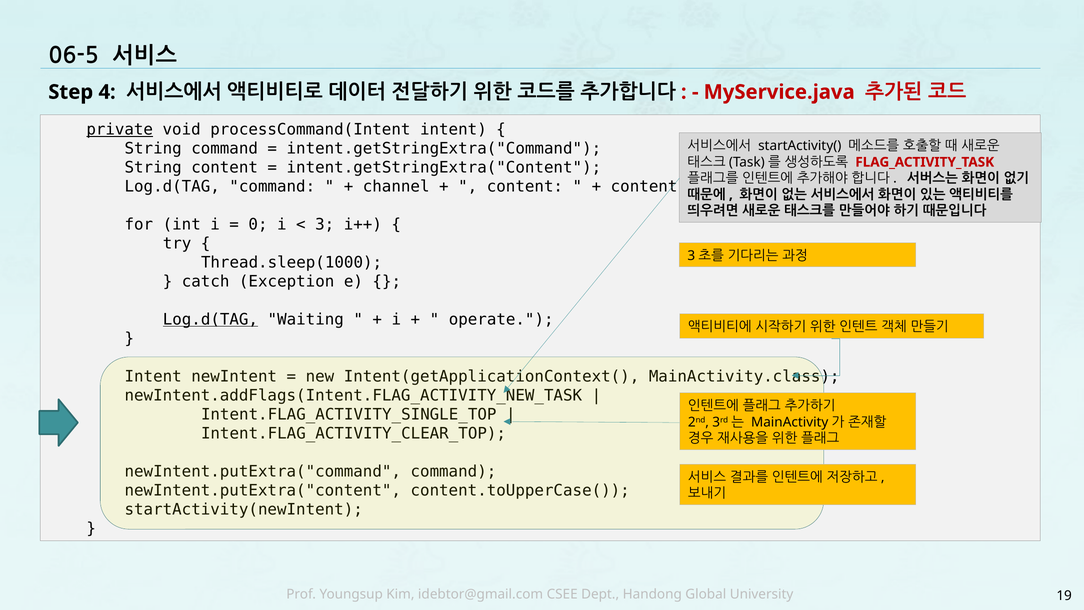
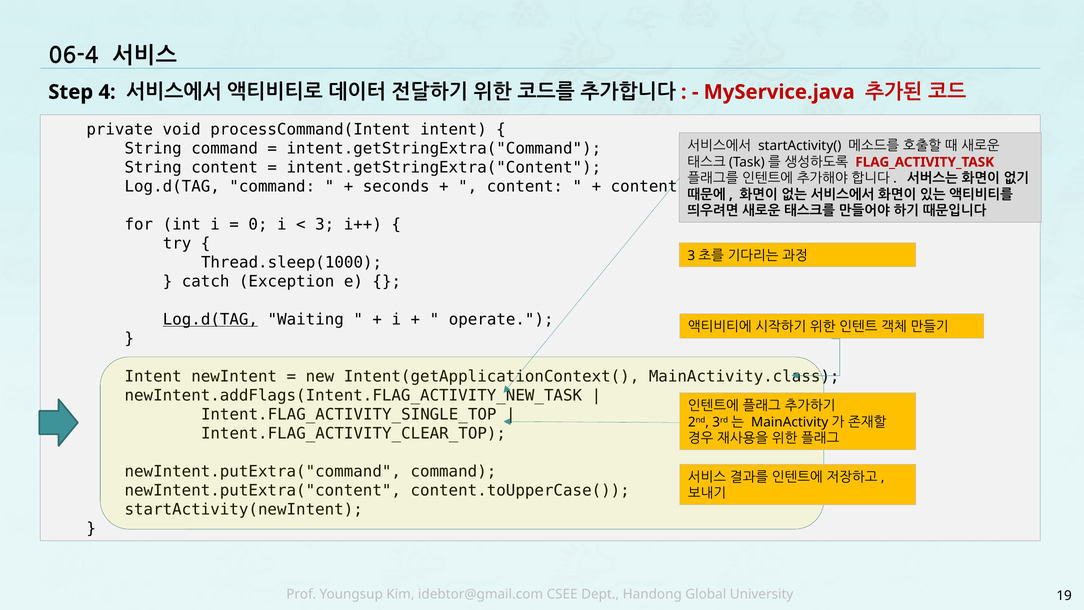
06-5: 06-5 -> 06-4
private underline: present -> none
channel: channel -> seconds
